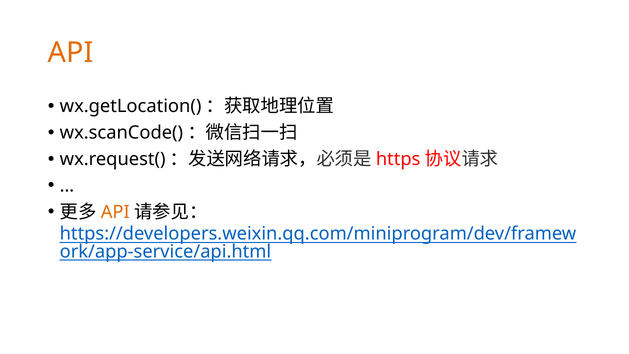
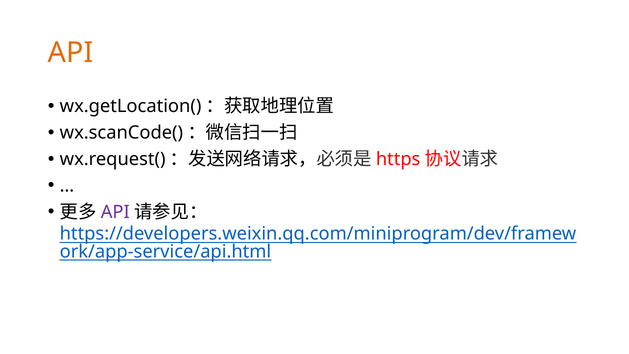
API at (115, 212) colour: orange -> purple
